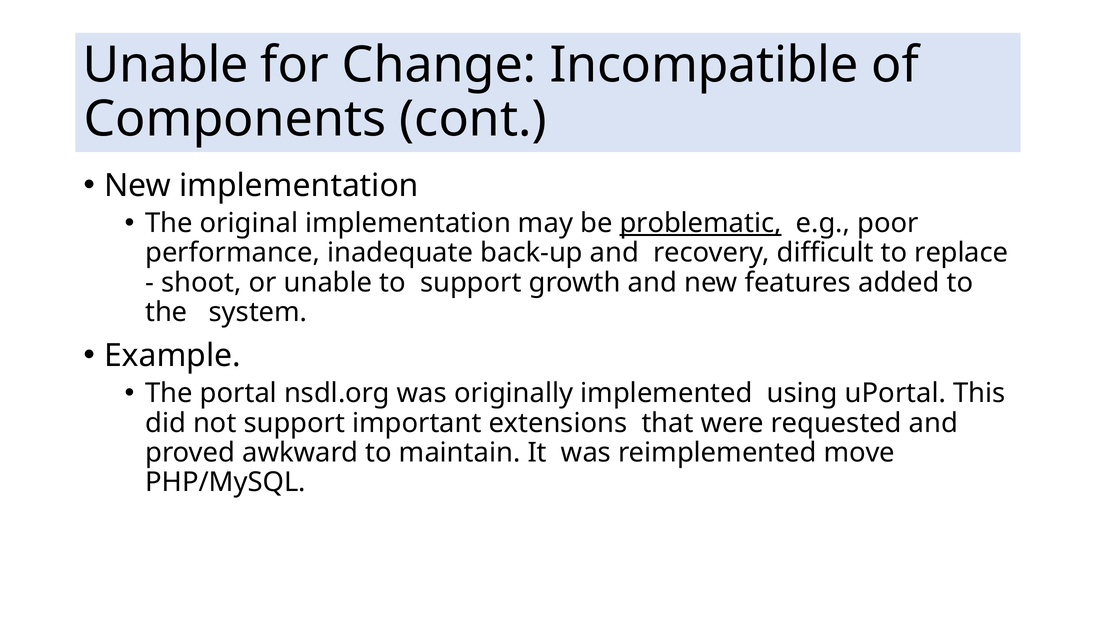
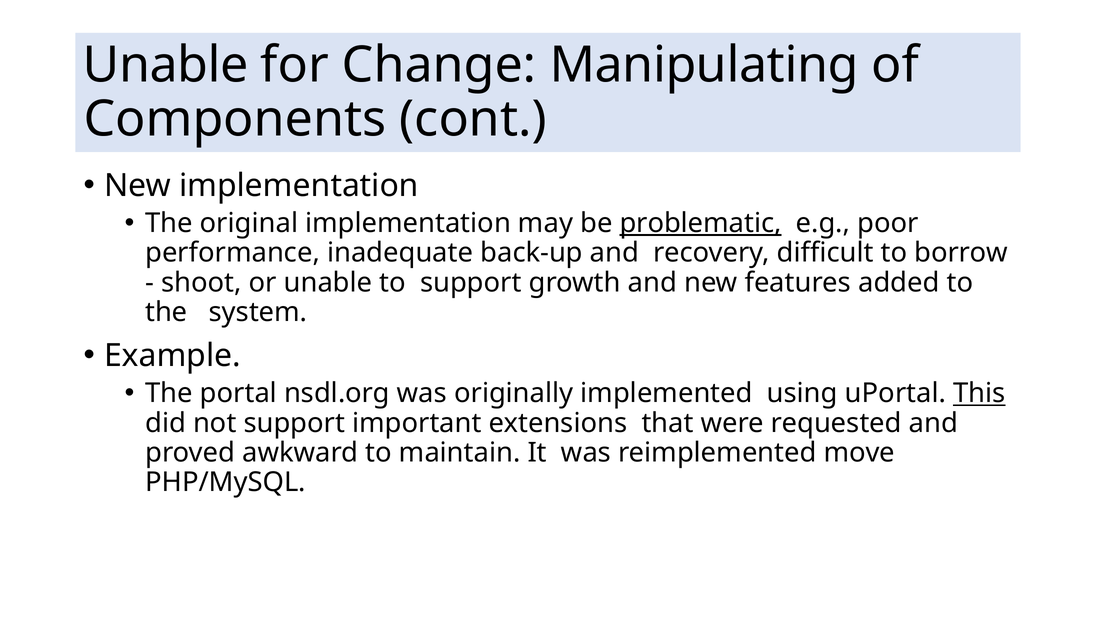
Incompatible: Incompatible -> Manipulating
replace: replace -> borrow
This underline: none -> present
